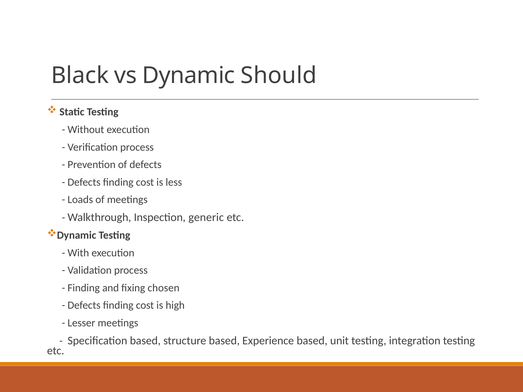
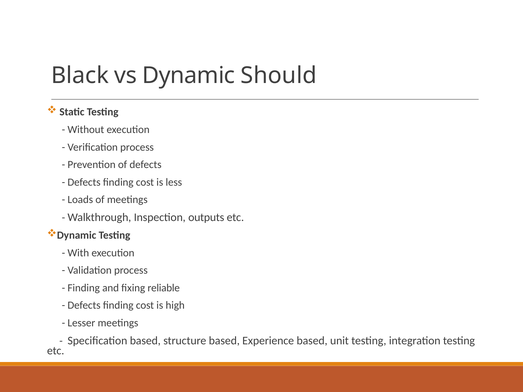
generic: generic -> outputs
chosen: chosen -> reliable
